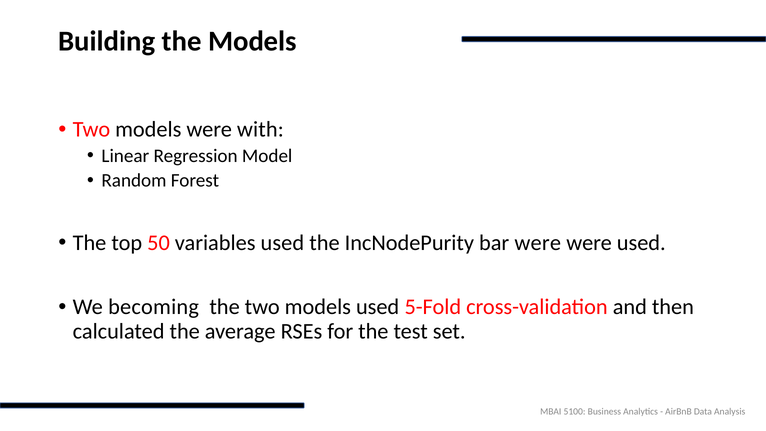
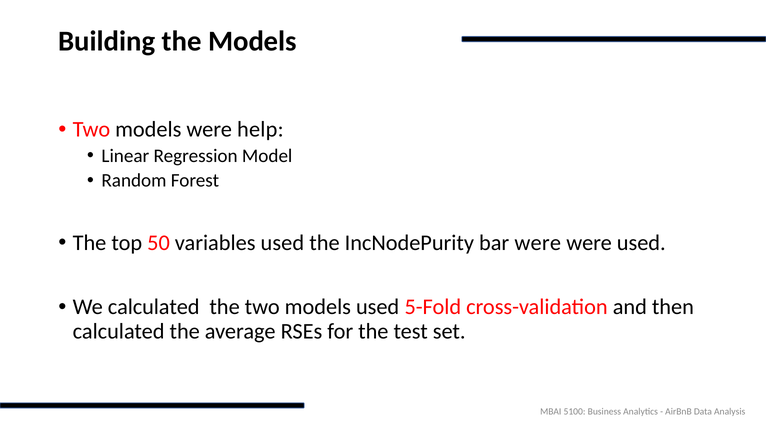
with: with -> help
We becoming: becoming -> calculated
